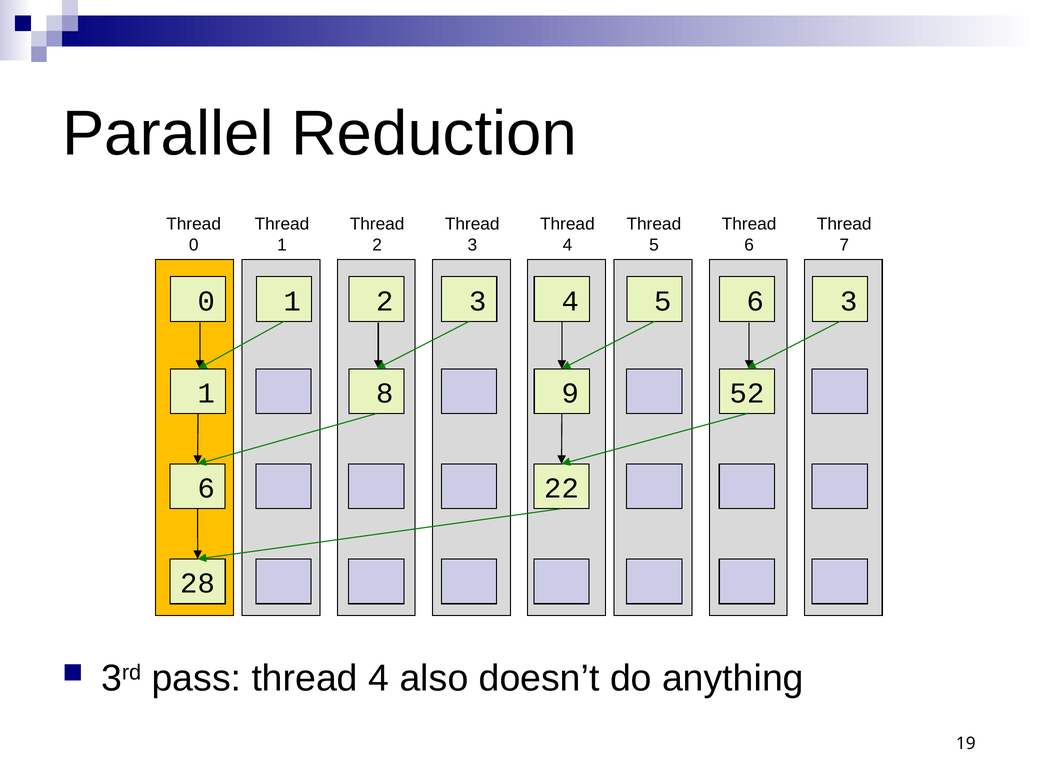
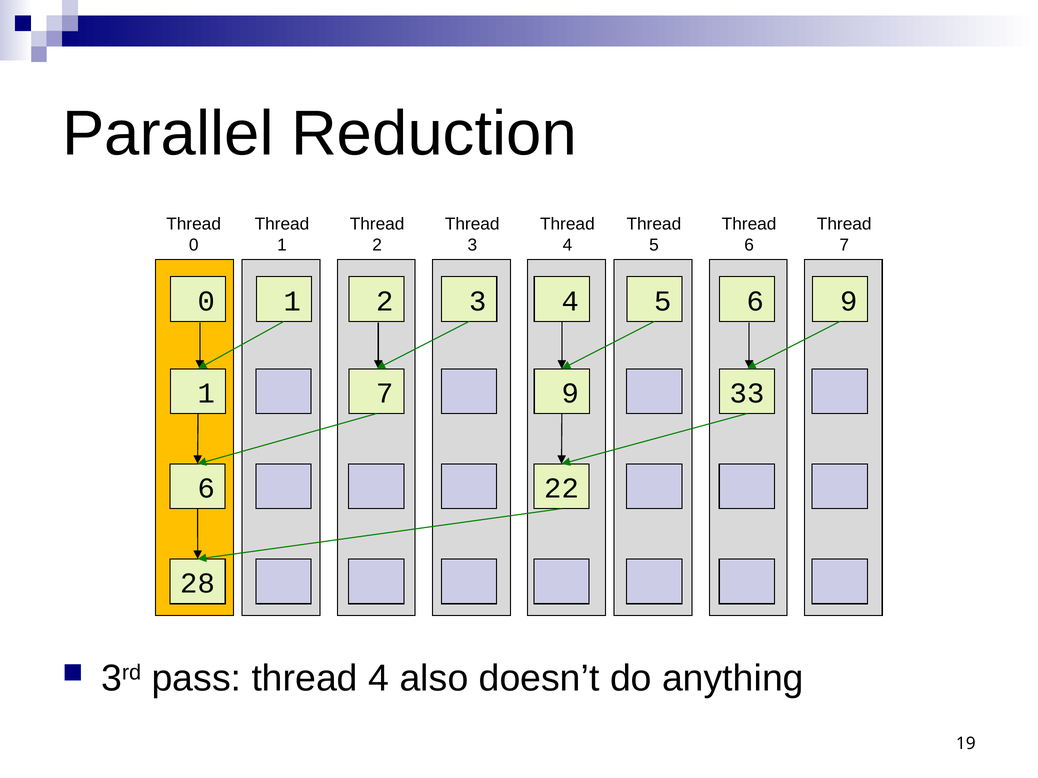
6 3: 3 -> 9
1 8: 8 -> 7
52: 52 -> 33
